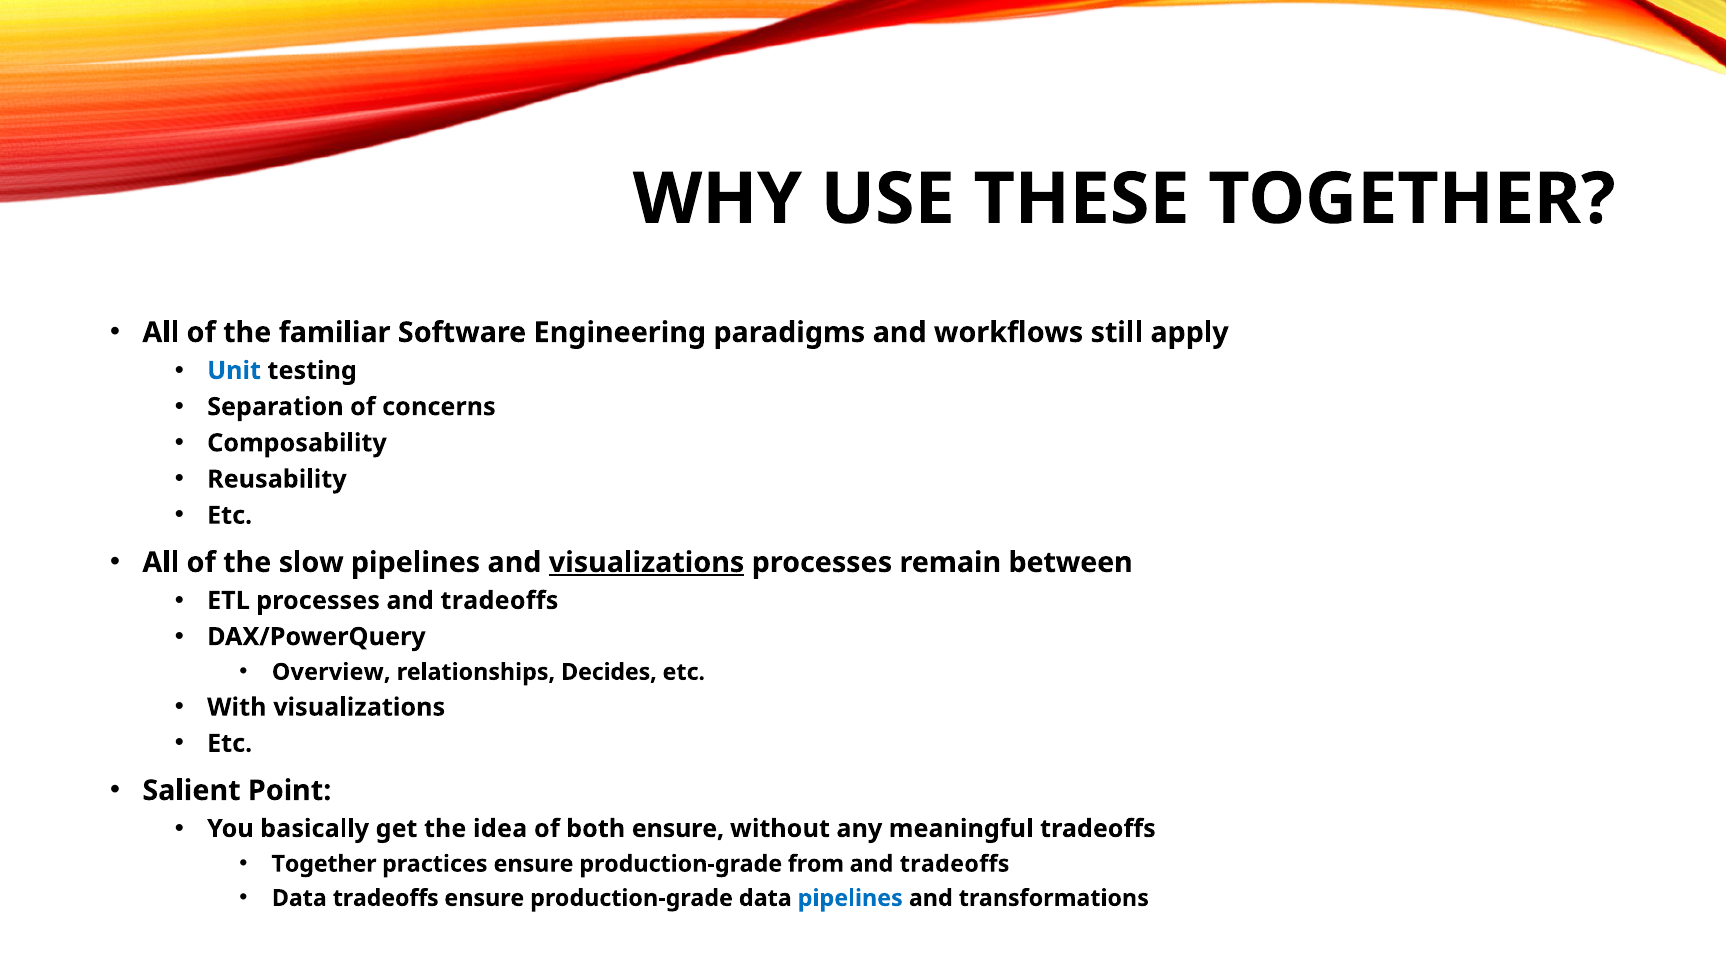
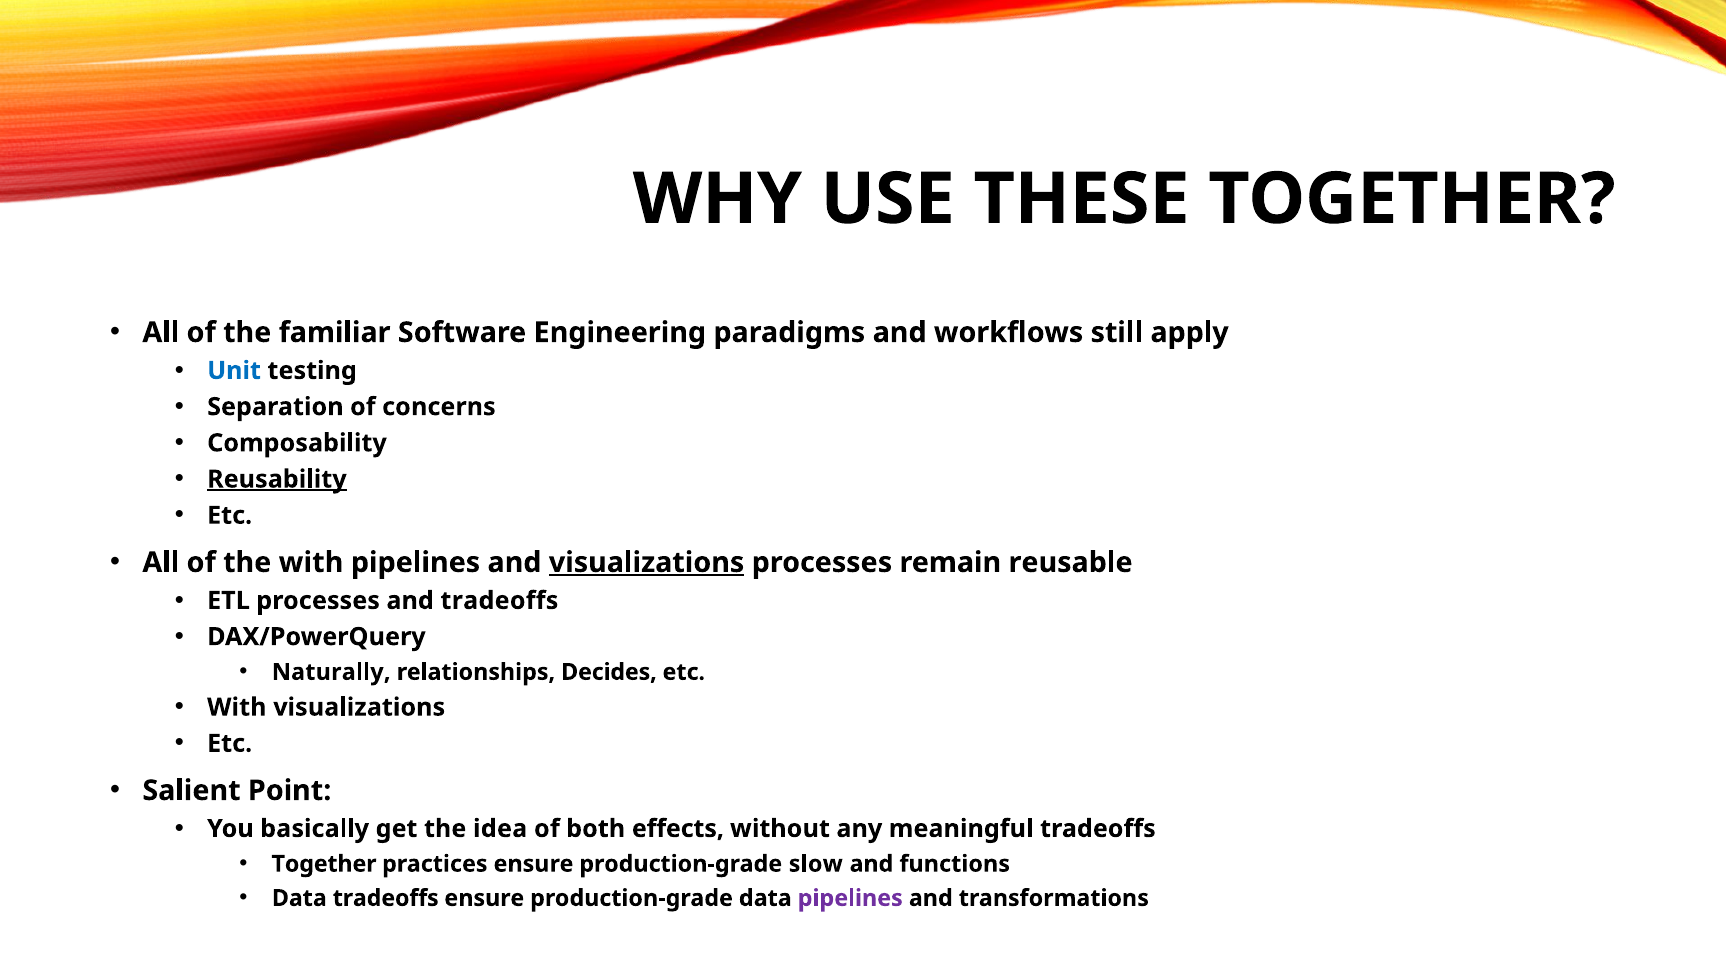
Reusability underline: none -> present
the slow: slow -> with
between: between -> reusable
Overview: Overview -> Naturally
both ensure: ensure -> effects
from: from -> slow
tradeoffs at (955, 864): tradeoffs -> functions
pipelines at (850, 898) colour: blue -> purple
